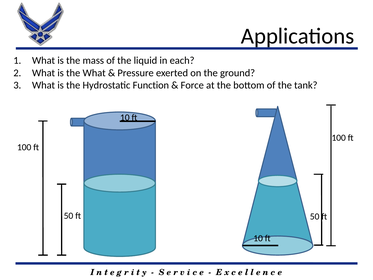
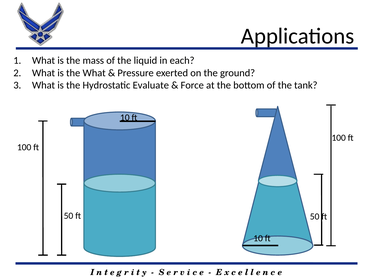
Function: Function -> Evaluate
